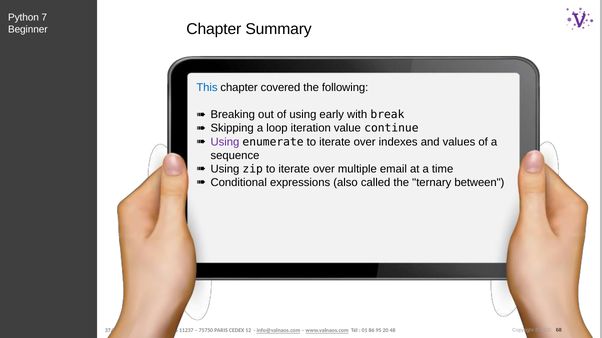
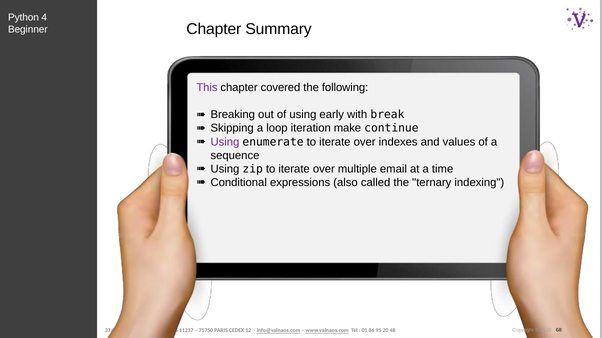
7: 7 -> 4
This colour: blue -> purple
value: value -> make
between: between -> indexing
